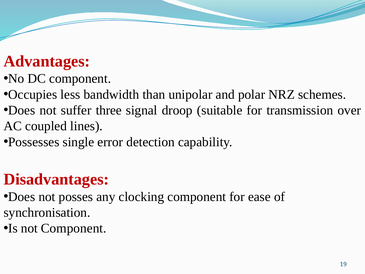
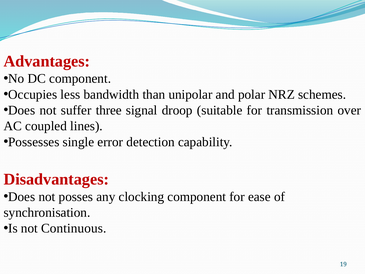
not Component: Component -> Continuous
